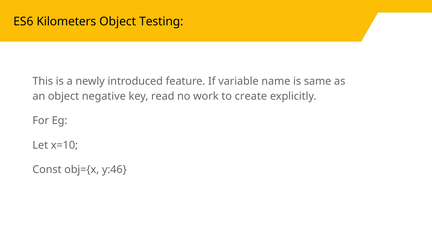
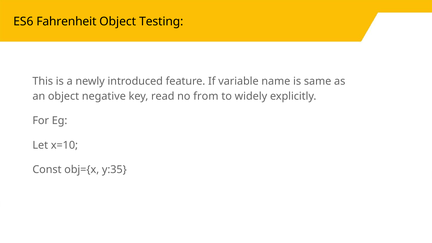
Kilometers: Kilometers -> Fahrenheit
work: work -> from
create: create -> widely
y:46: y:46 -> y:35
